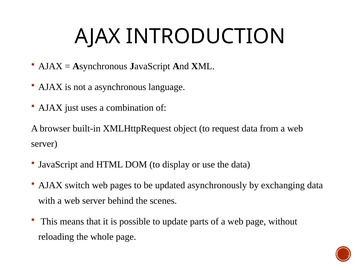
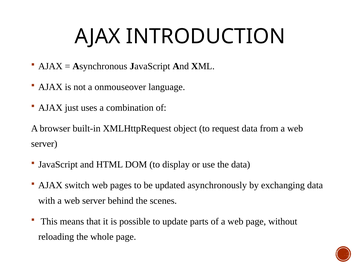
a asynchronous: asynchronous -> onmouseover
